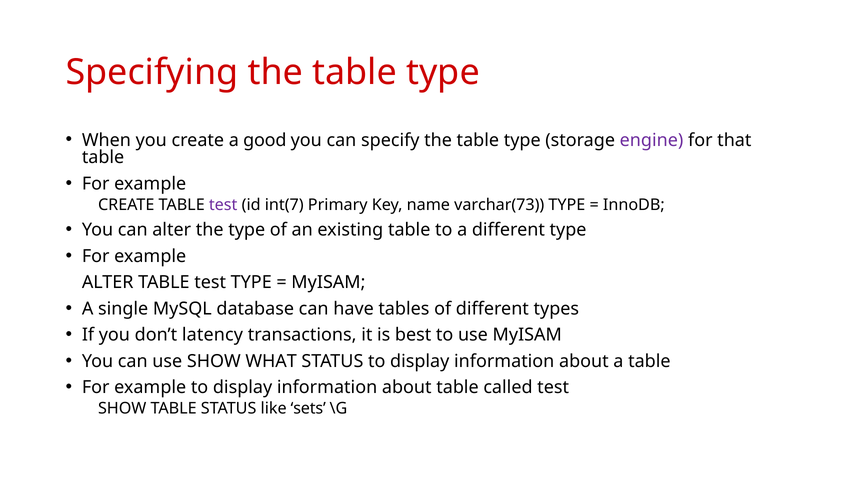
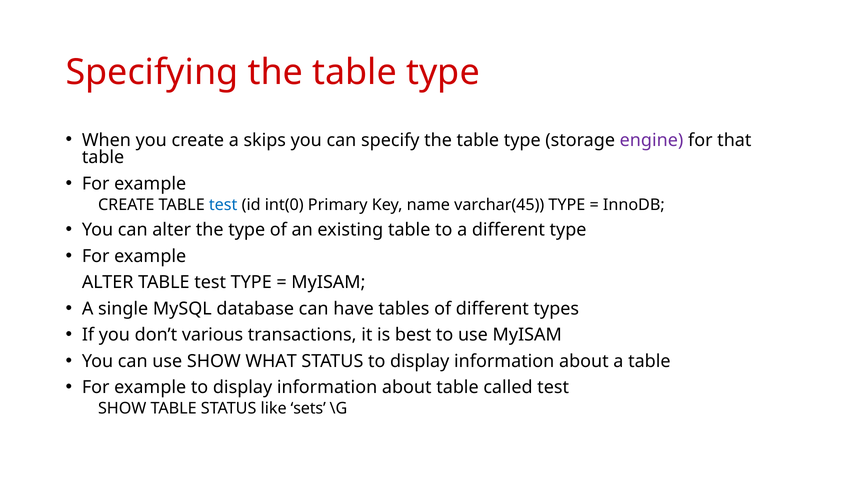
good: good -> skips
test at (223, 205) colour: purple -> blue
int(7: int(7 -> int(0
varchar(73: varchar(73 -> varchar(45
latency: latency -> various
